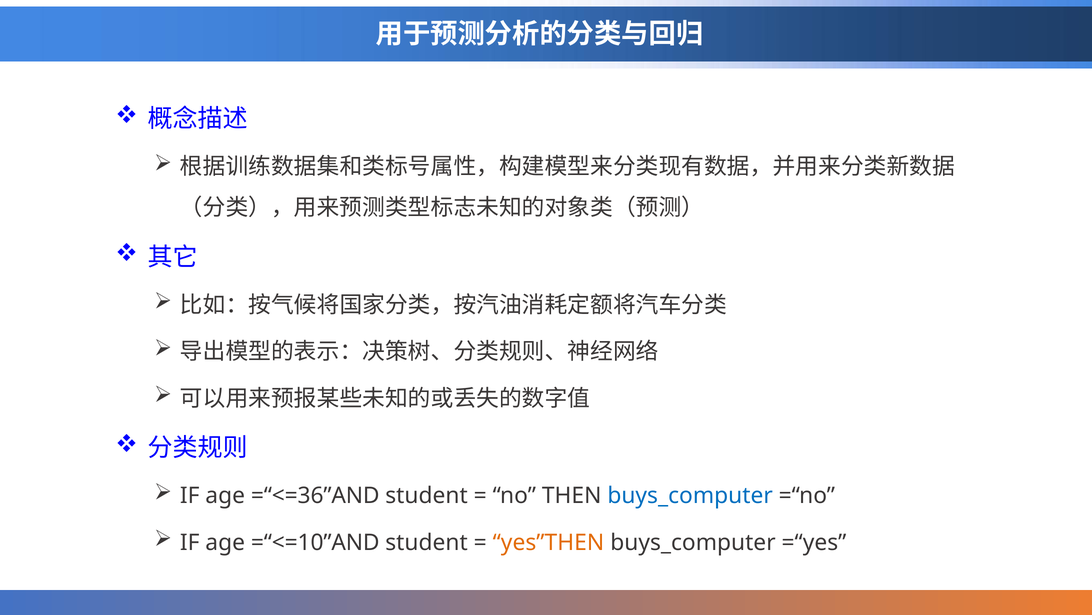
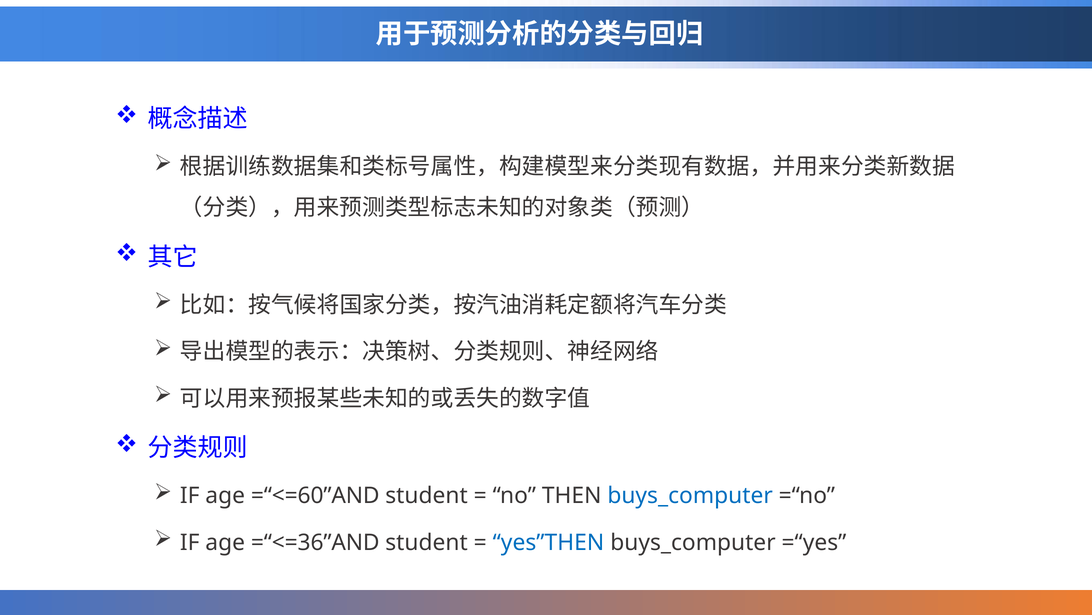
=“<=36”AND: =“<=36”AND -> =“<=60”AND
=“<=10”AND: =“<=10”AND -> =“<=36”AND
yes”THEN colour: orange -> blue
